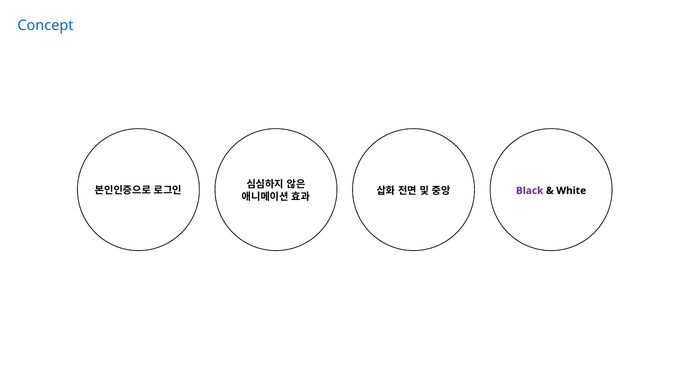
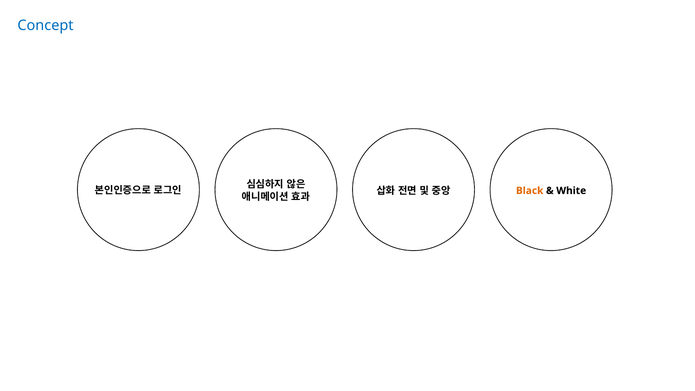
Black colour: purple -> orange
